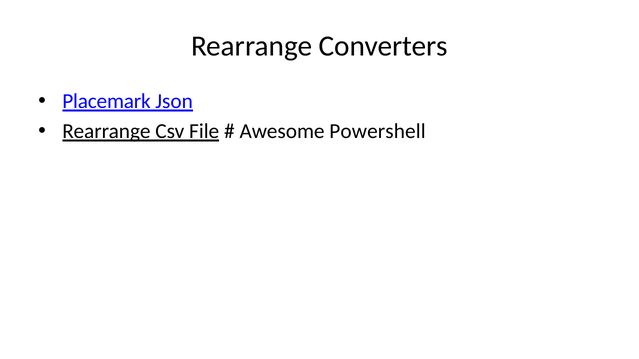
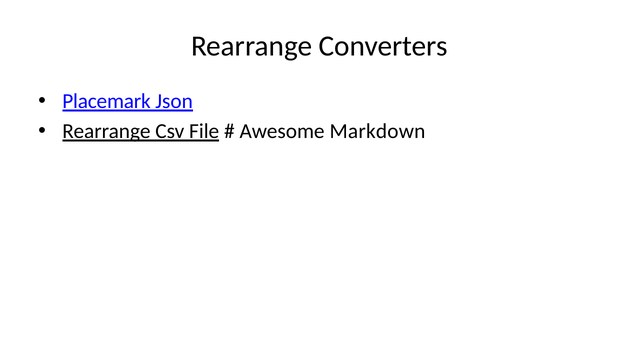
Powershell: Powershell -> Markdown
